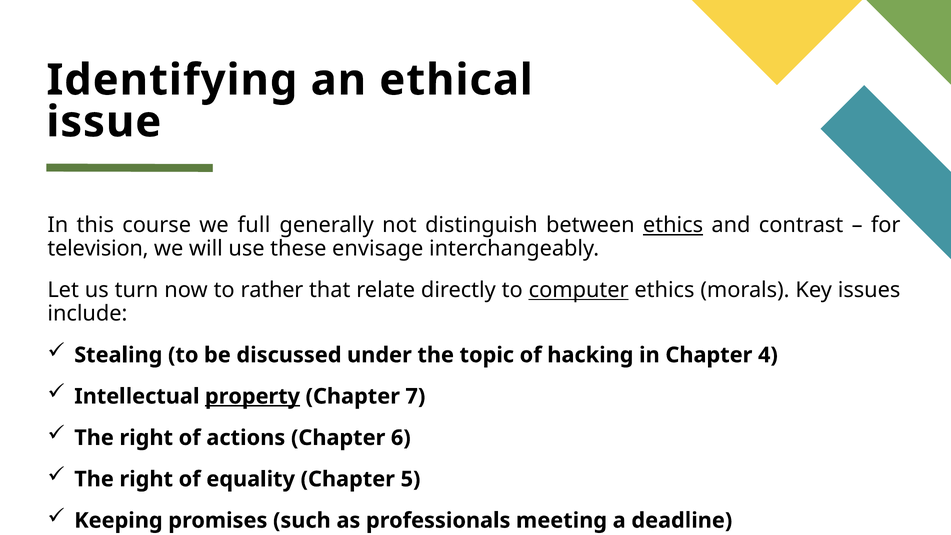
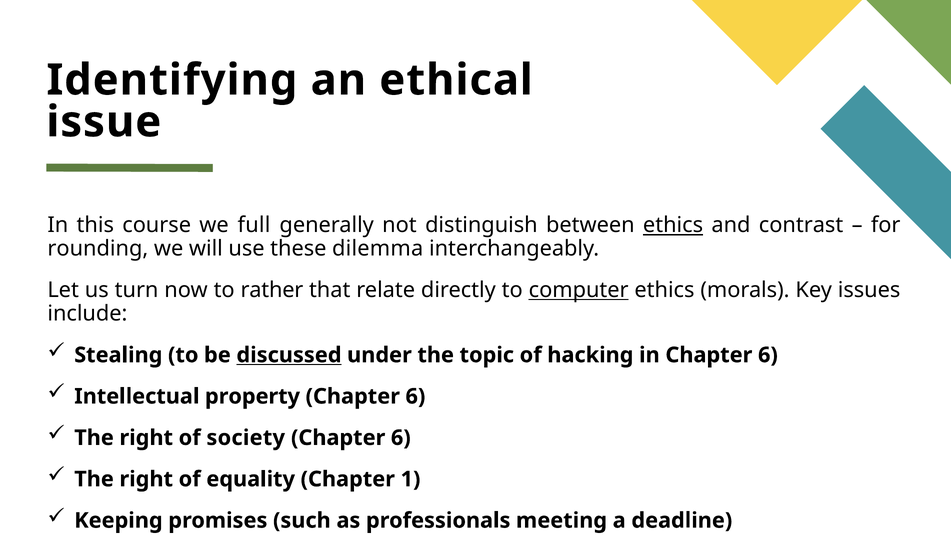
television: television -> rounding
envisage: envisage -> dilemma
discussed underline: none -> present
in Chapter 4: 4 -> 6
property underline: present -> none
7 at (415, 396): 7 -> 6
actions: actions -> society
5: 5 -> 1
